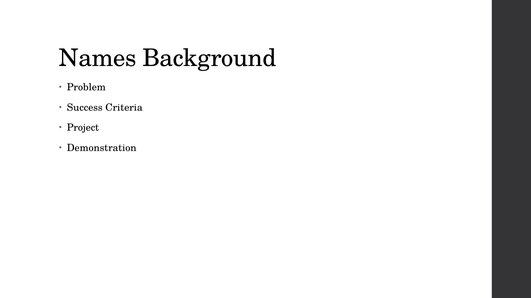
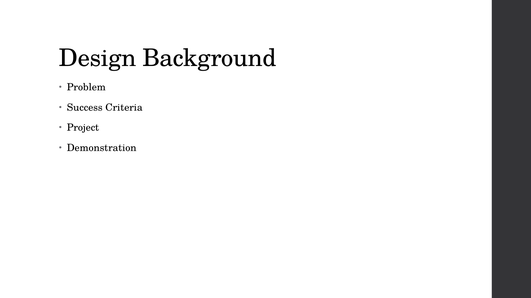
Names: Names -> Design
